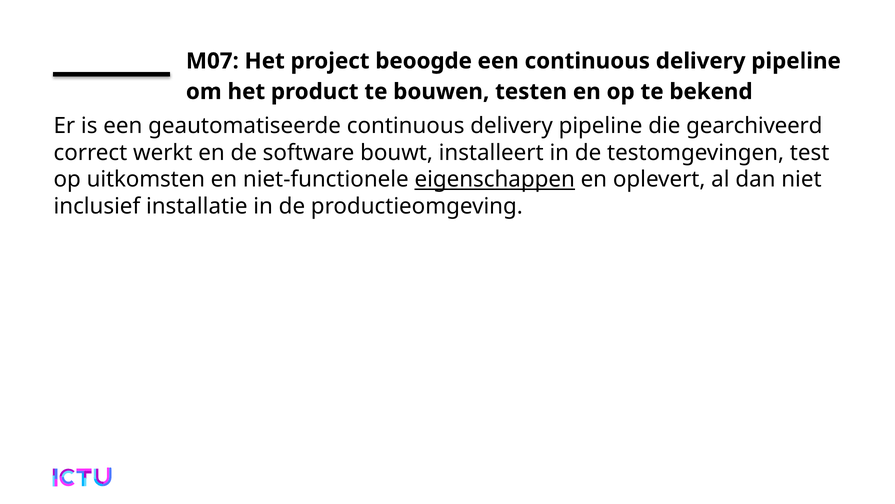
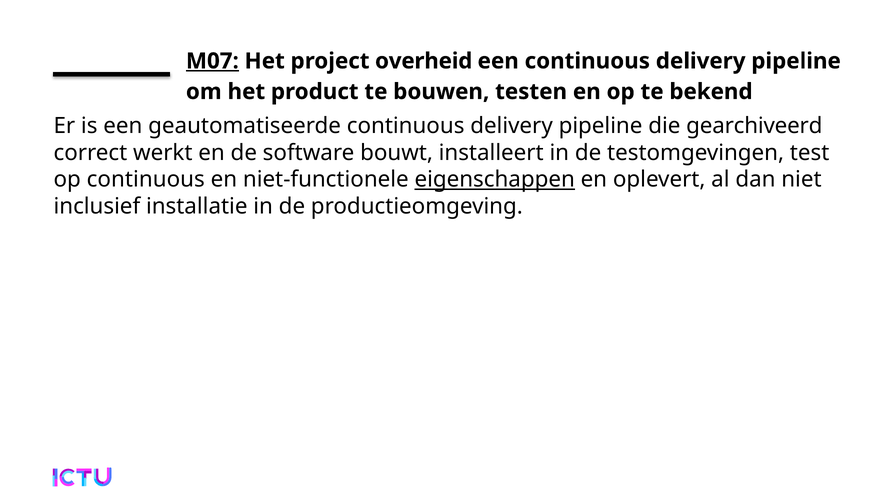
M07 underline: none -> present
beoogde: beoogde -> overheid
op uitkomsten: uitkomsten -> continuous
